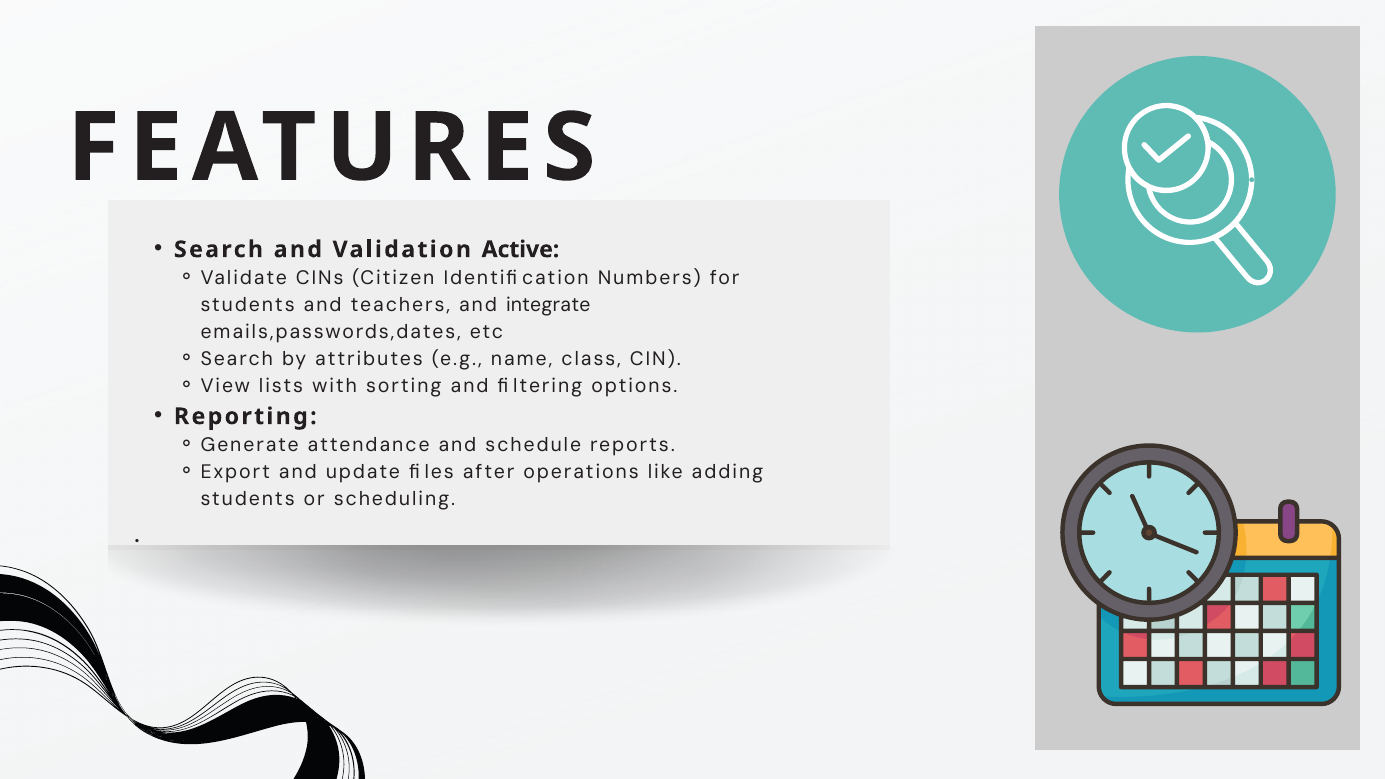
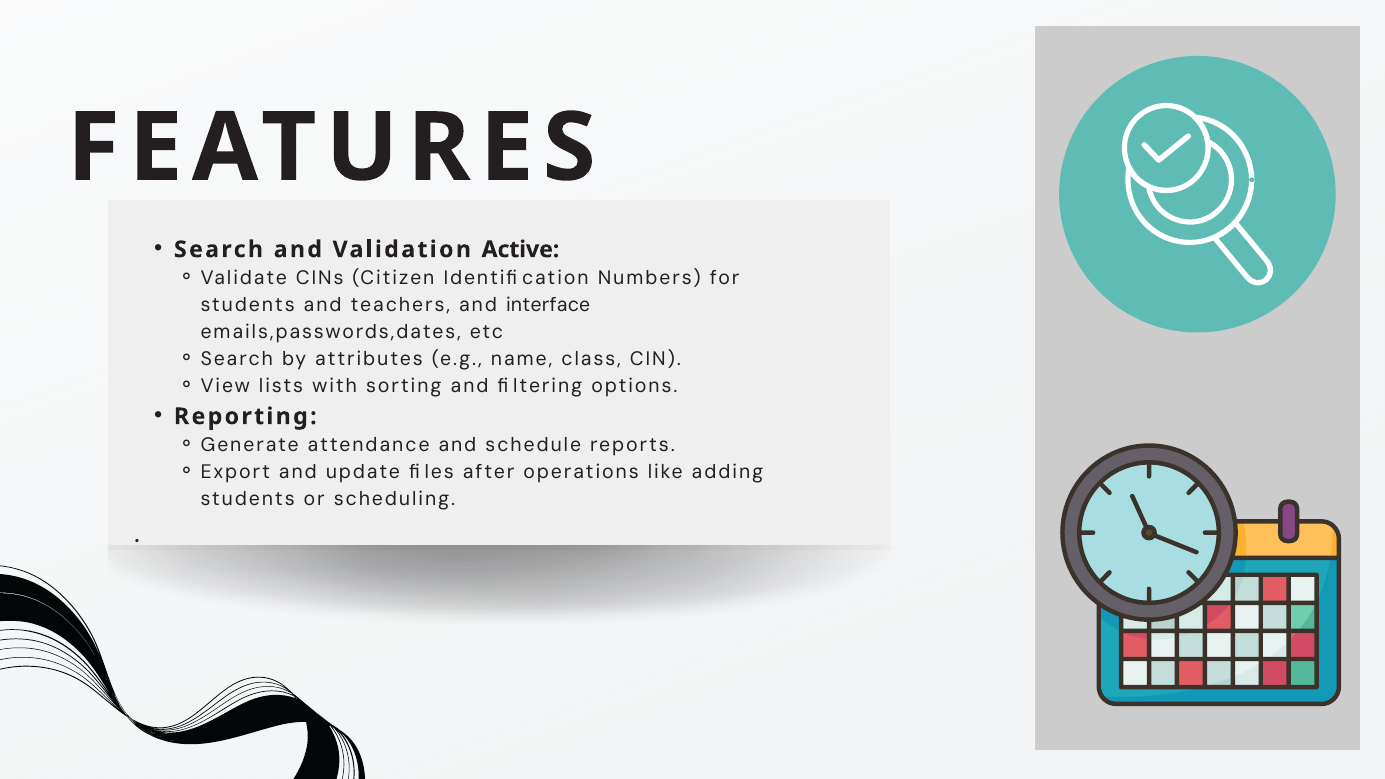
integrate: integrate -> interface
